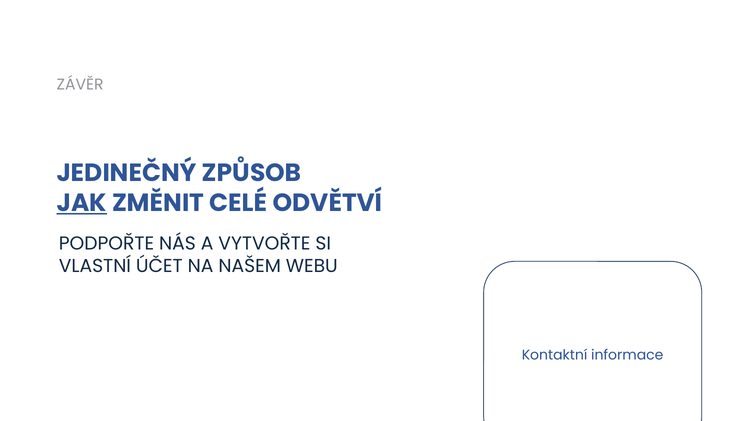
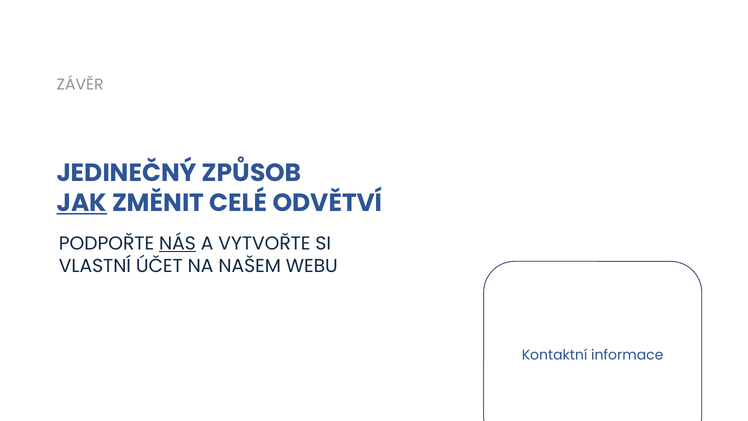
NÁS underline: none -> present
